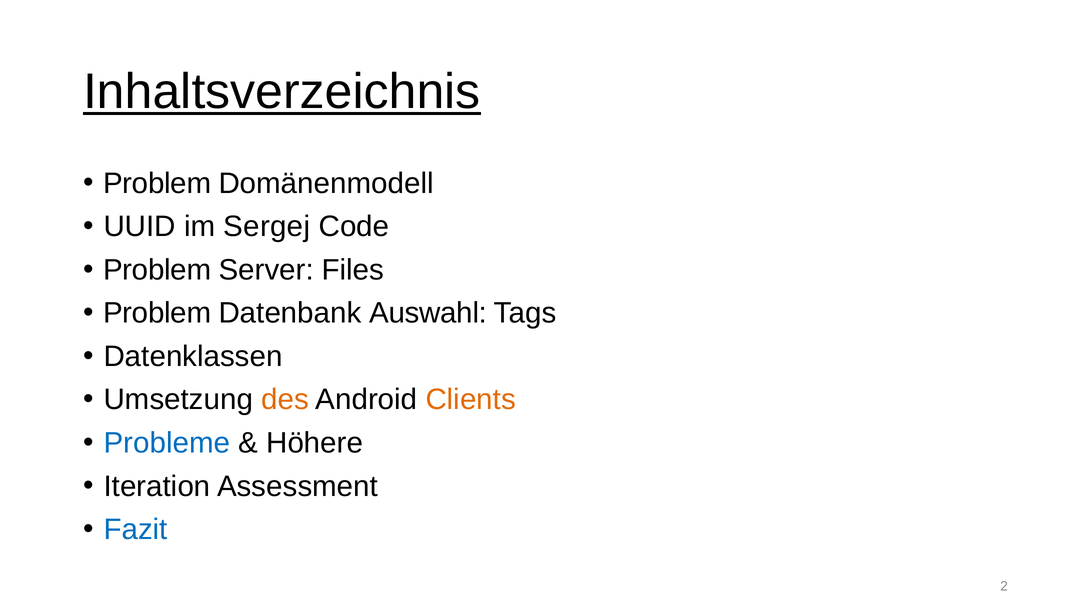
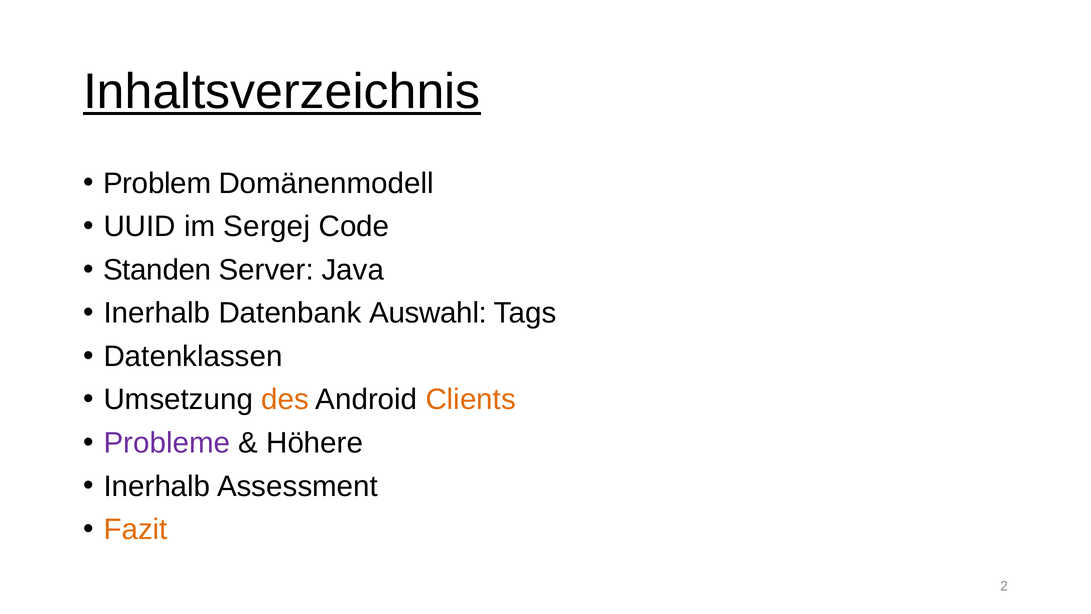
Problem at (157, 270): Problem -> Standen
Files: Files -> Java
Problem at (157, 313): Problem -> Inerhalb
Probleme colour: blue -> purple
Iteration at (157, 486): Iteration -> Inerhalb
Fazit colour: blue -> orange
